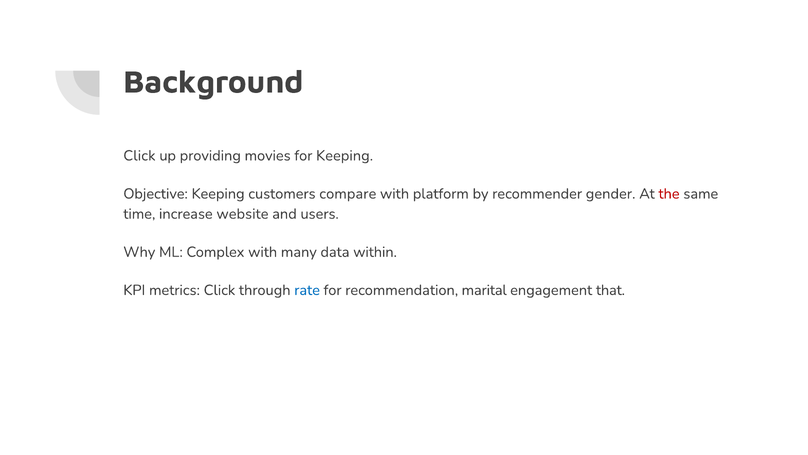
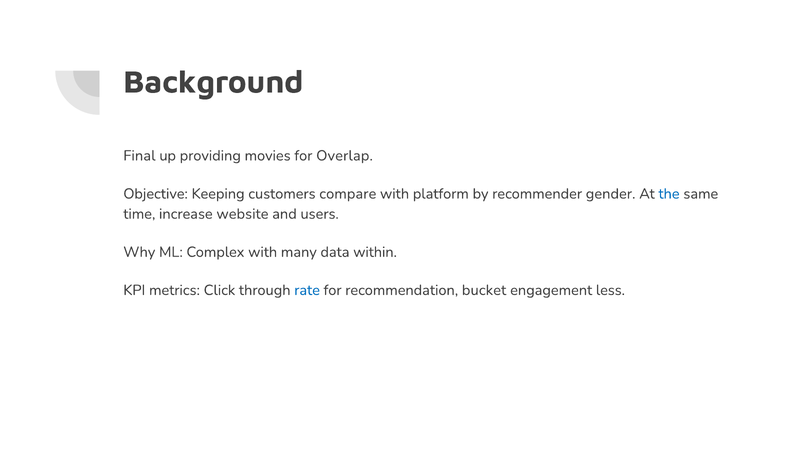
Click at (139, 155): Click -> Final
for Keeping: Keeping -> Overlap
the colour: red -> blue
marital: marital -> bucket
that: that -> less
